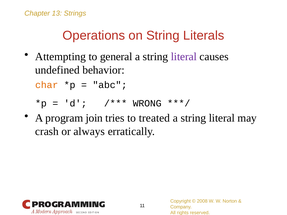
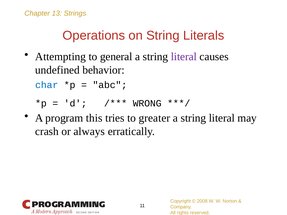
char colour: orange -> blue
join: join -> this
treated: treated -> greater
